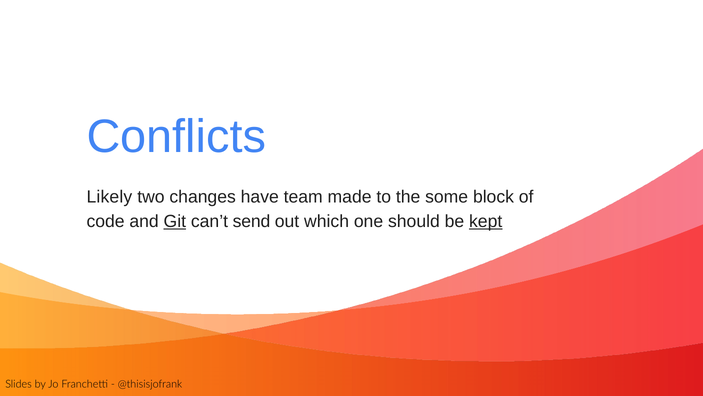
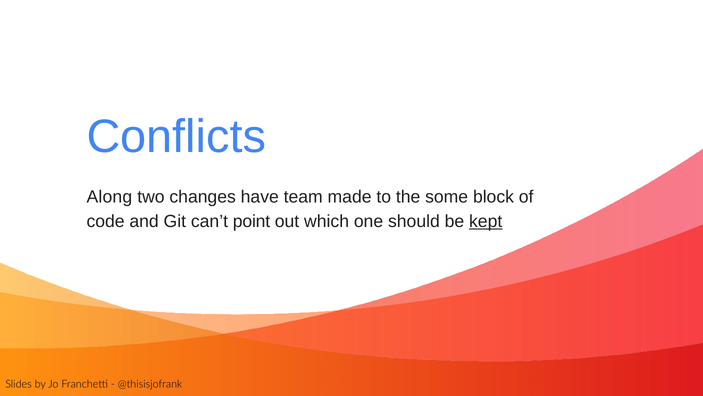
Likely: Likely -> Along
Git underline: present -> none
send: send -> point
